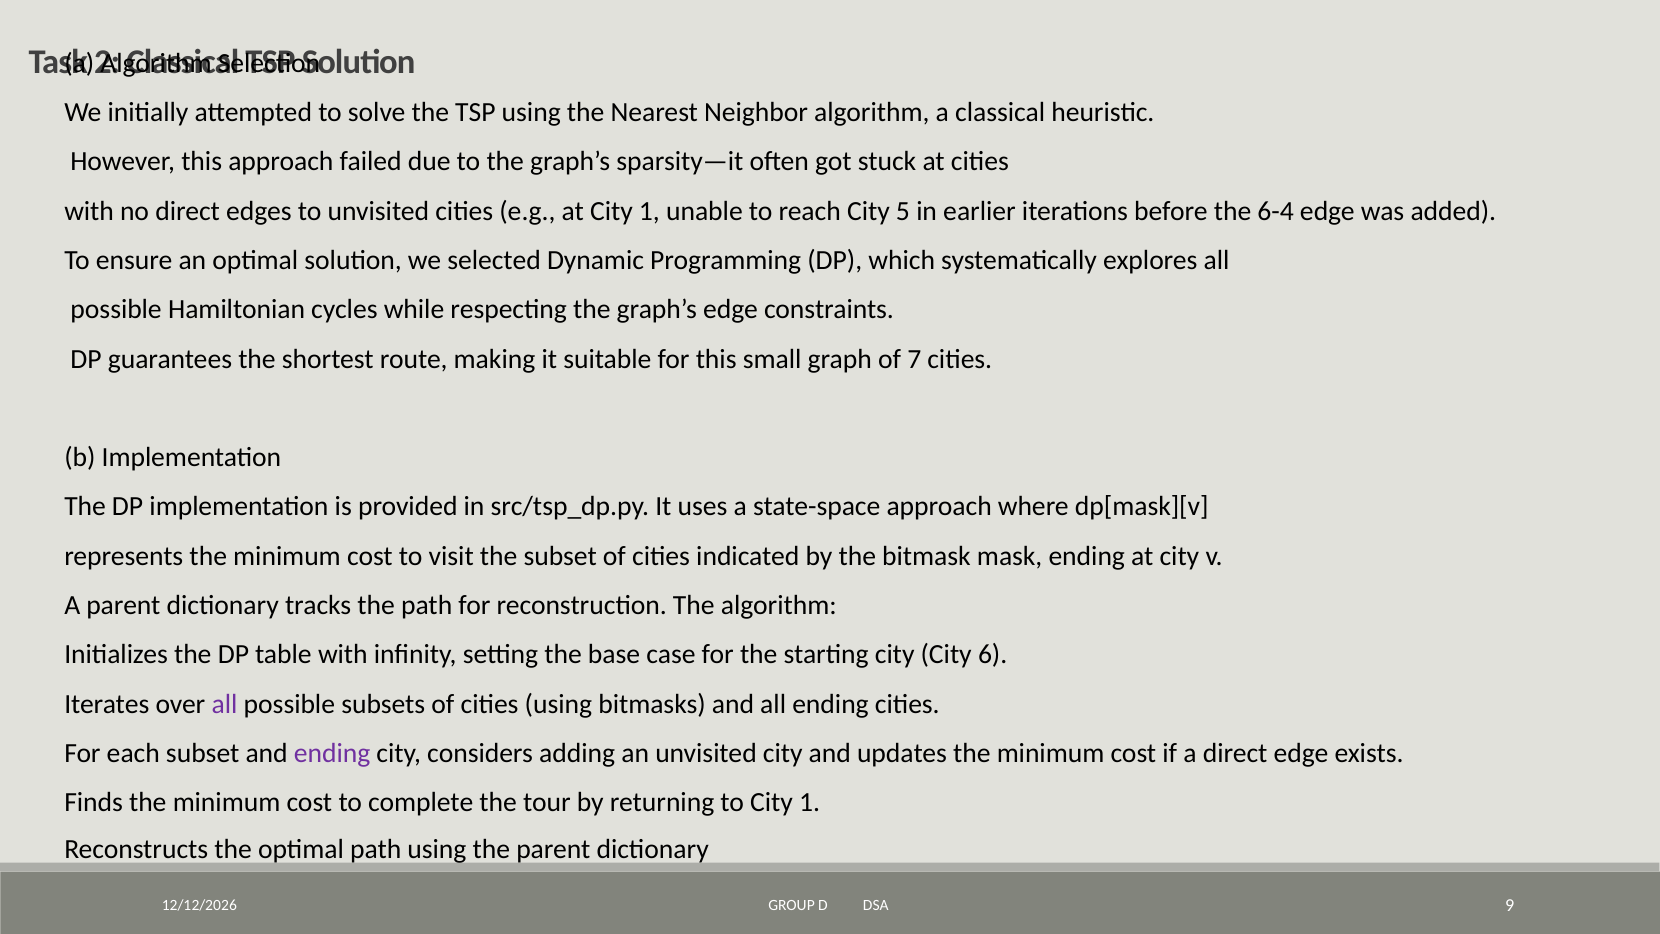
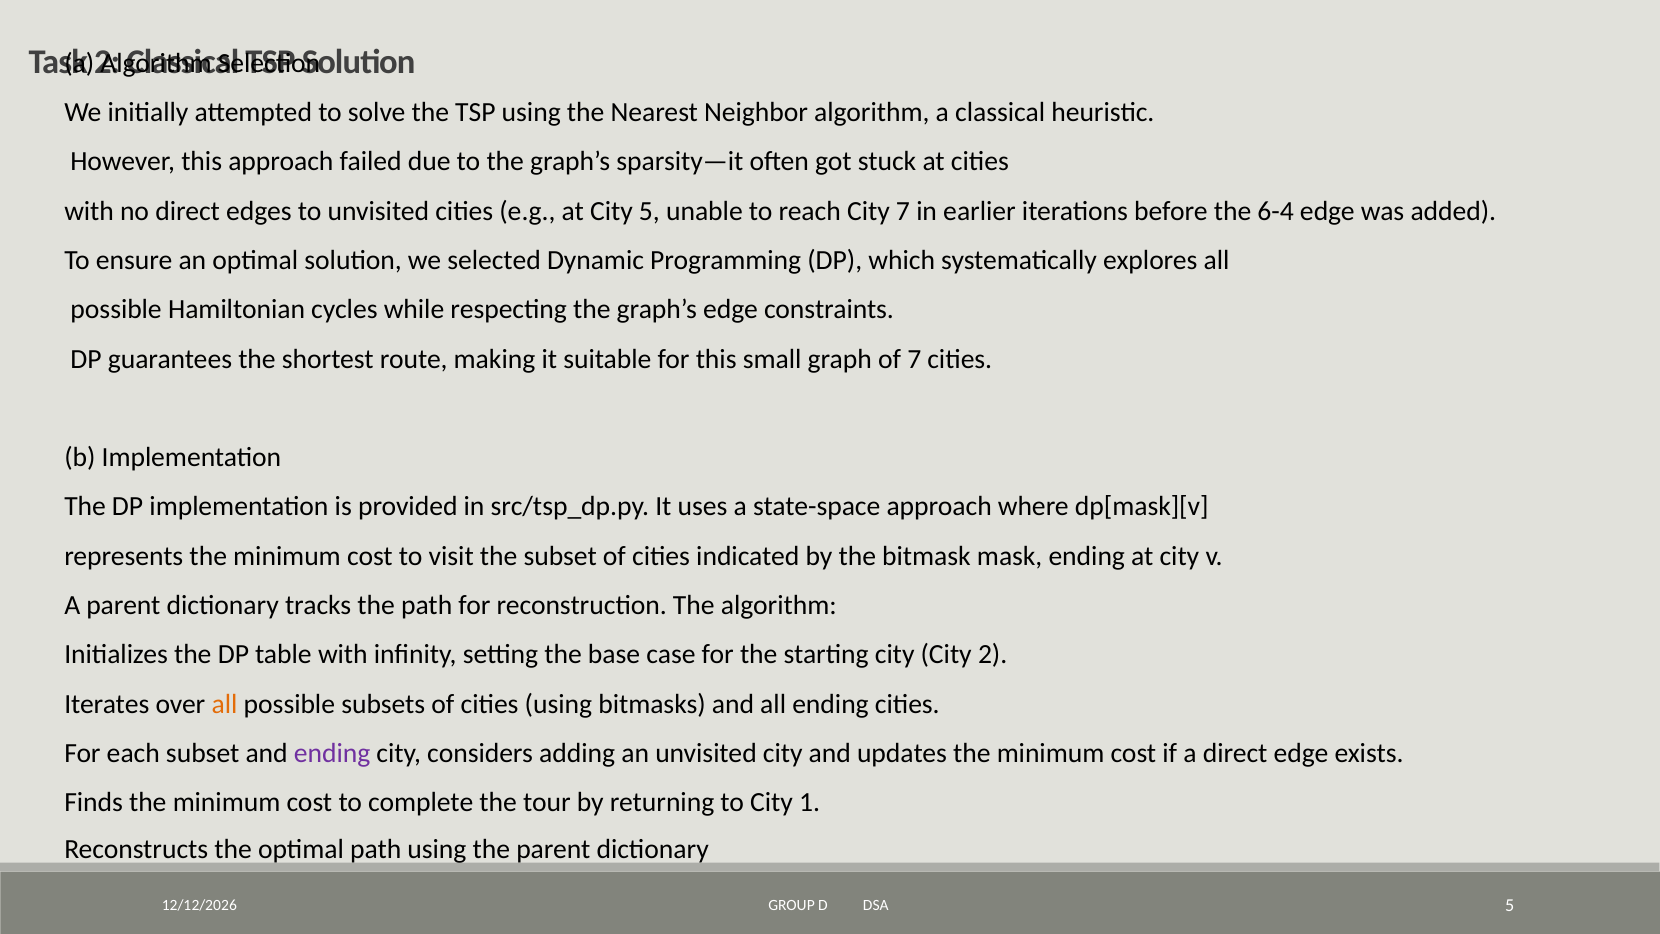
at City 1: 1 -> 5
City 5: 5 -> 7
City 6: 6 -> 2
all at (225, 704) colour: purple -> orange
DSA 9: 9 -> 5
